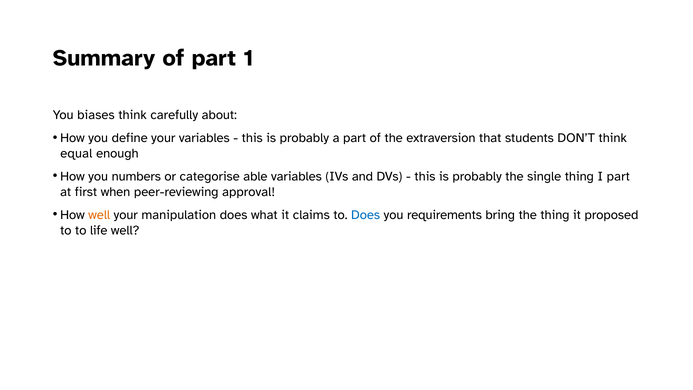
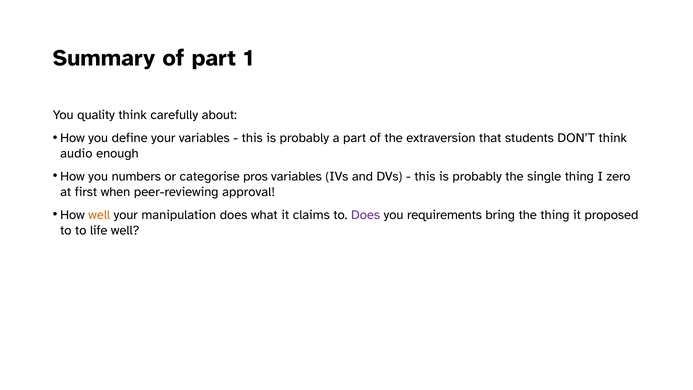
biases: biases -> quality
equal: equal -> audio
able: able -> pros
I part: part -> zero
Does at (366, 215) colour: blue -> purple
